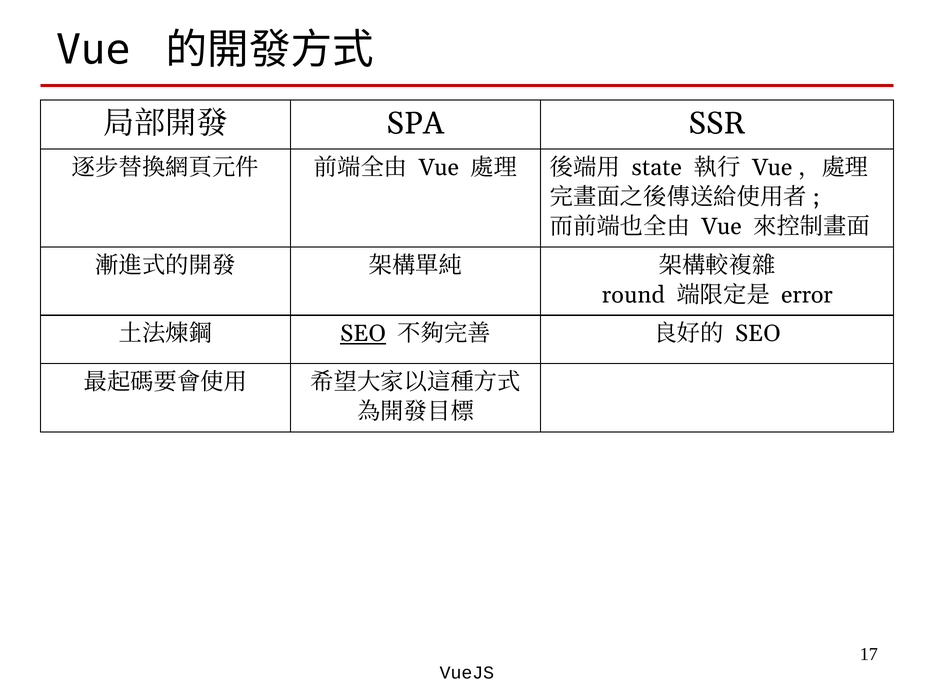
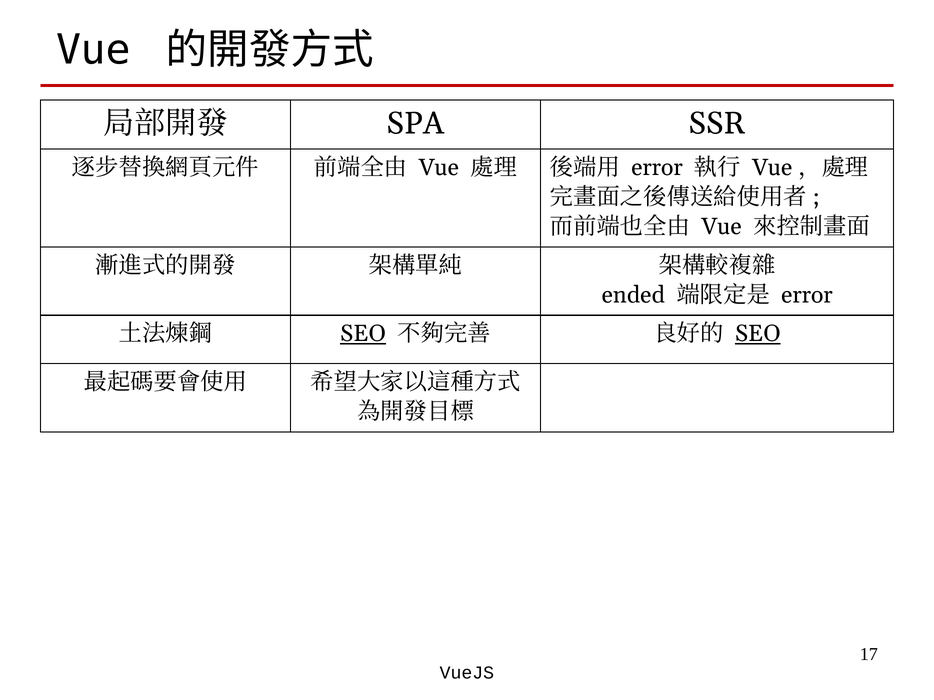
state at (657, 168): state -> error
round: round -> ended
SEO at (758, 334) underline: none -> present
